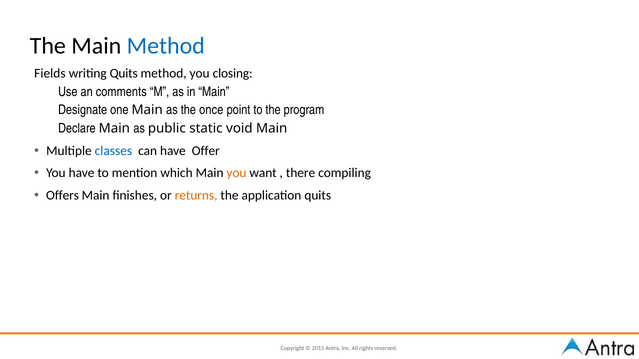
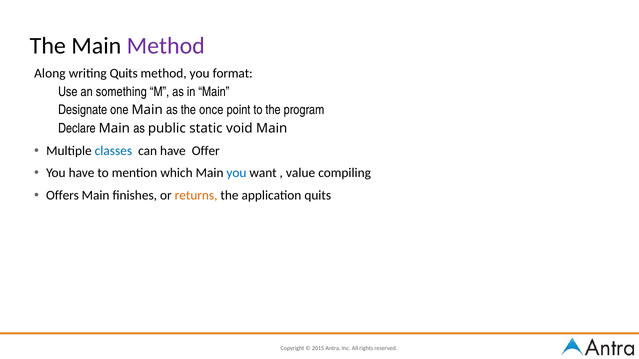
Method at (166, 46) colour: blue -> purple
Fields: Fields -> Along
closing: closing -> format
comments: comments -> something
you at (236, 173) colour: orange -> blue
there: there -> value
